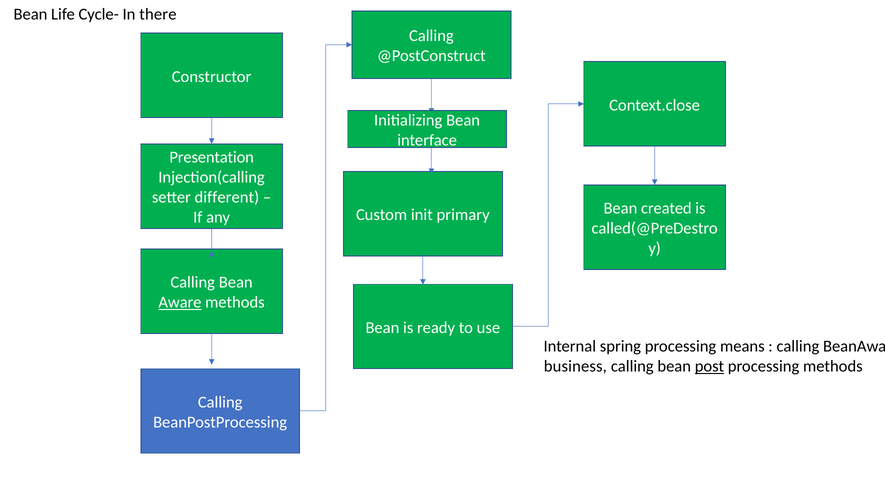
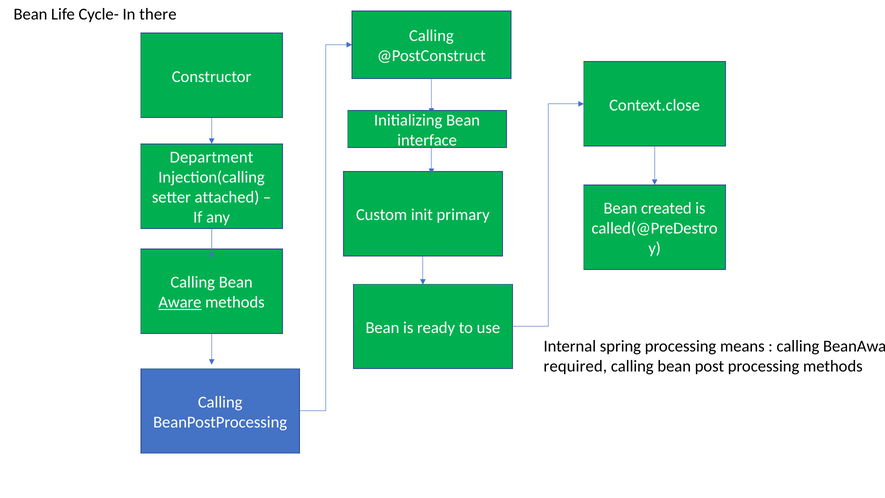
Presentation: Presentation -> Department
different: different -> attached
business: business -> required
post underline: present -> none
